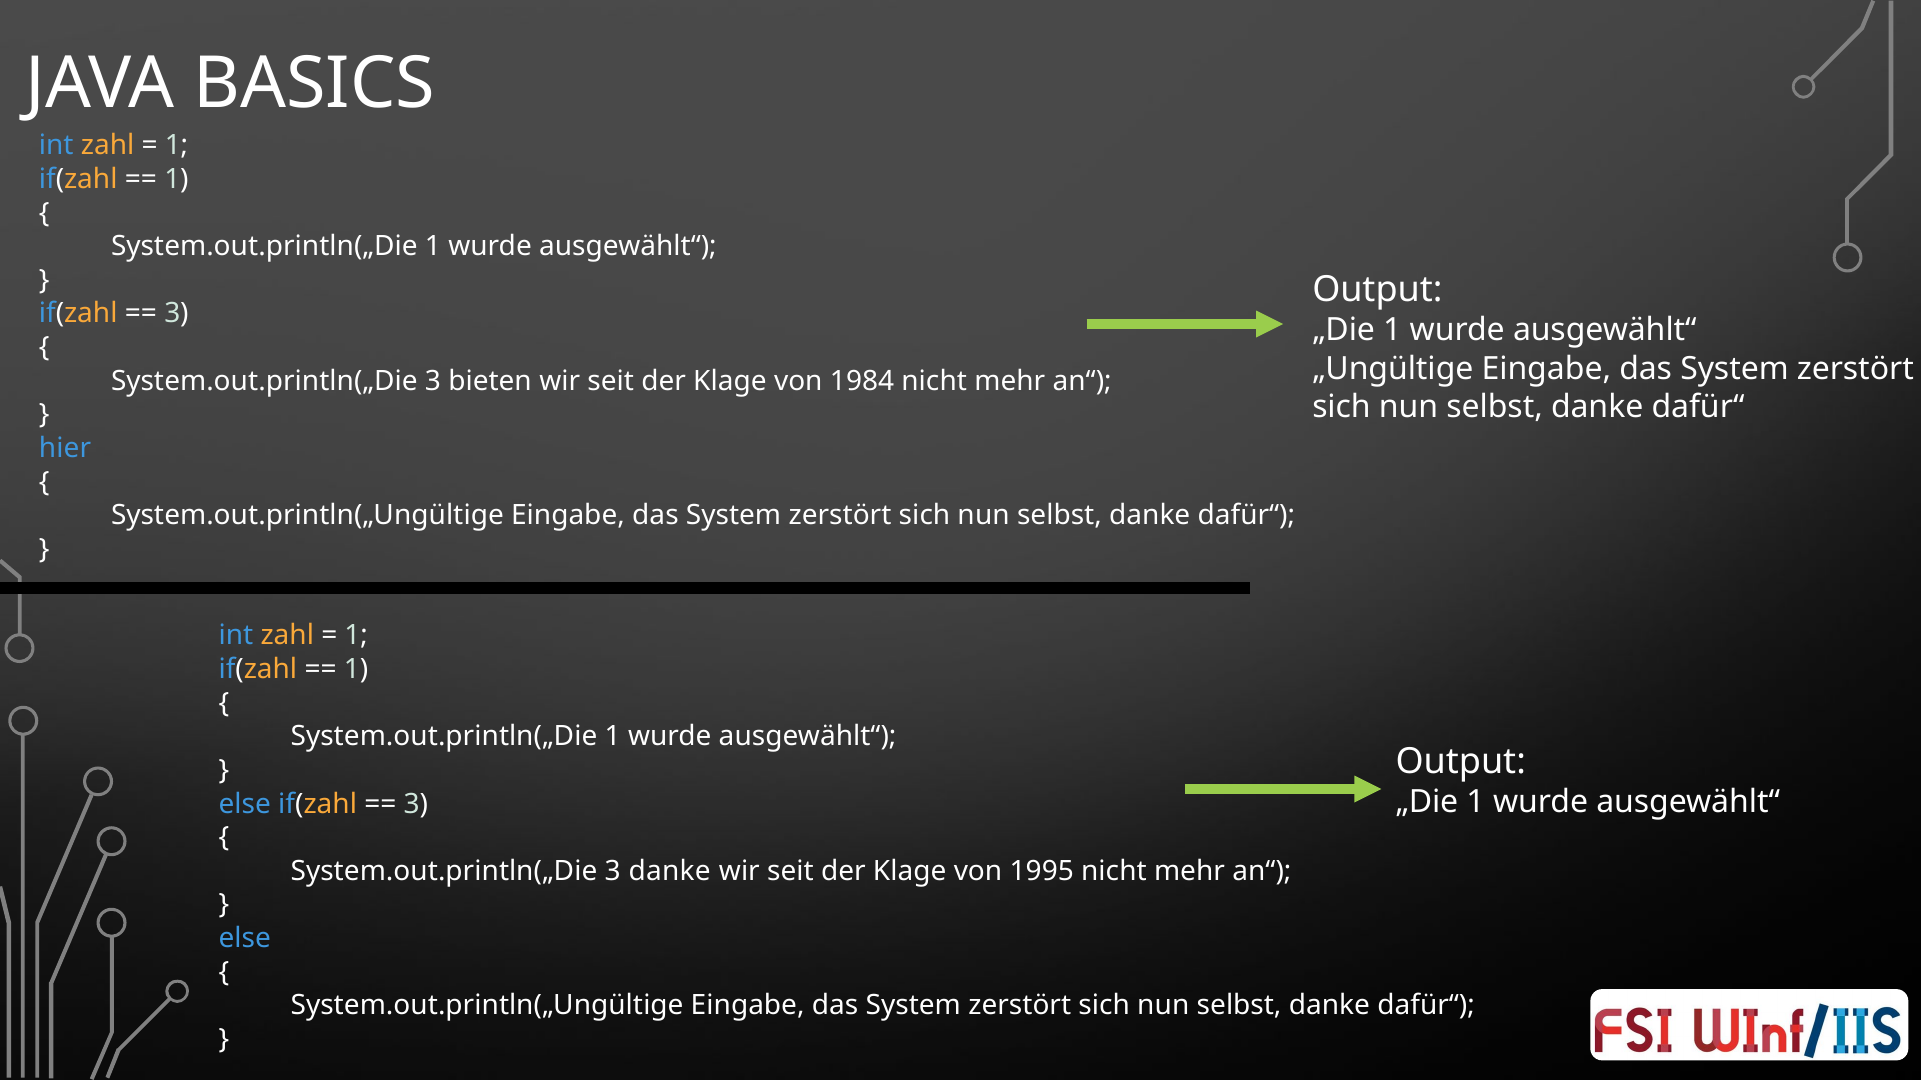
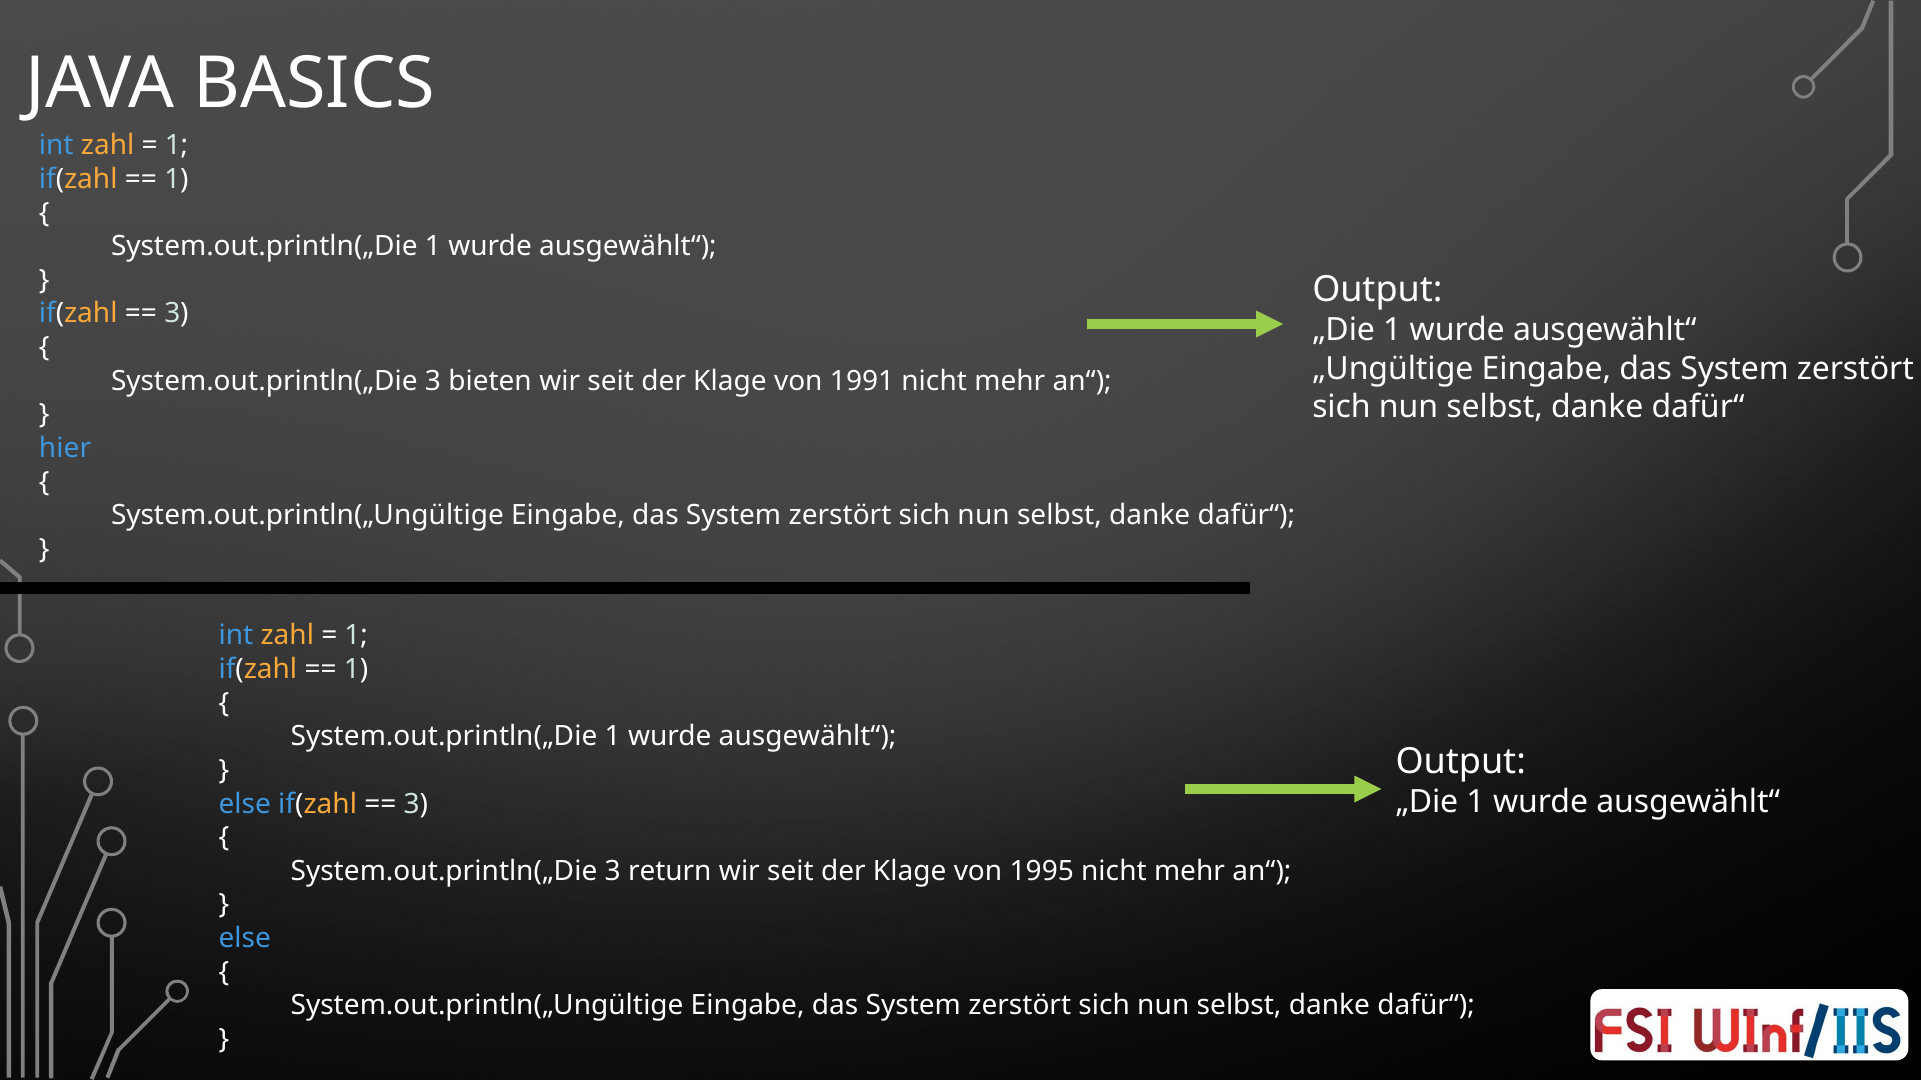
1984: 1984 -> 1991
3 danke: danke -> return
